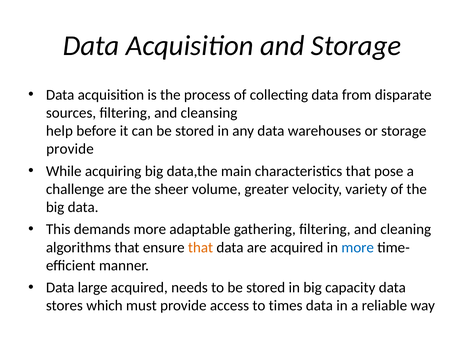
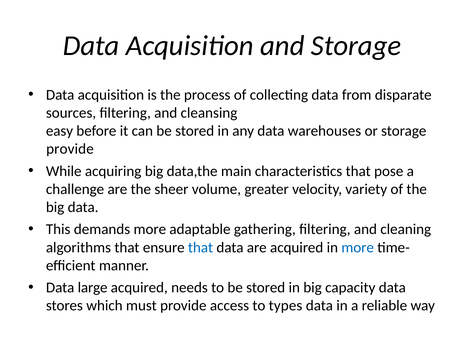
help: help -> easy
that at (201, 248) colour: orange -> blue
times: times -> types
